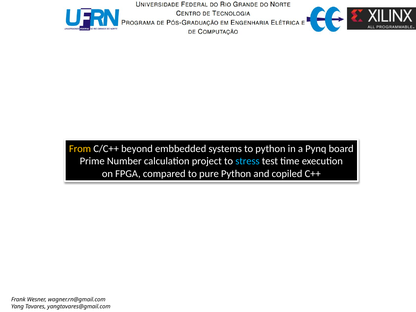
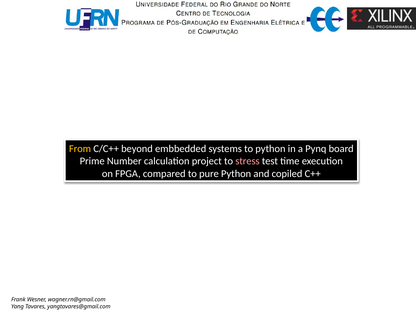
stress colour: light blue -> pink
